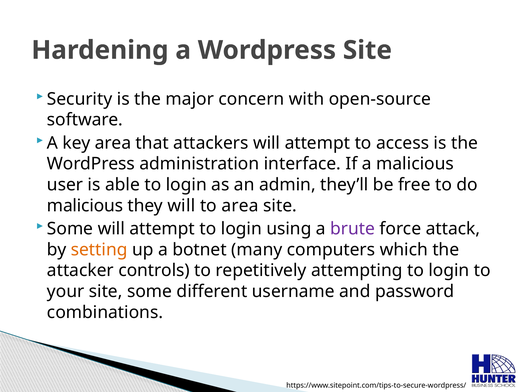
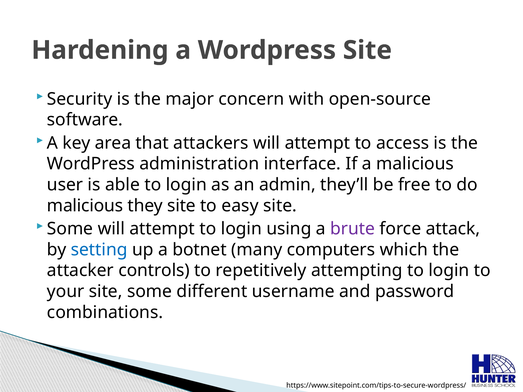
they will: will -> site
to area: area -> easy
setting colour: orange -> blue
